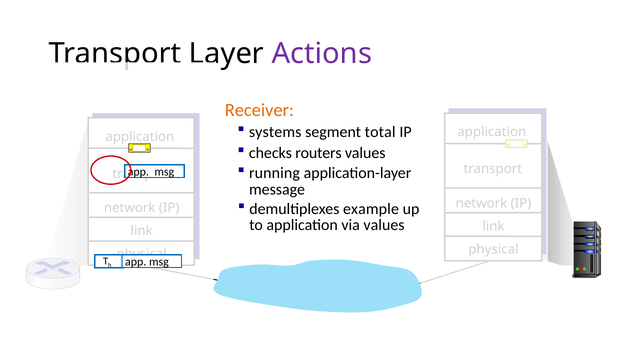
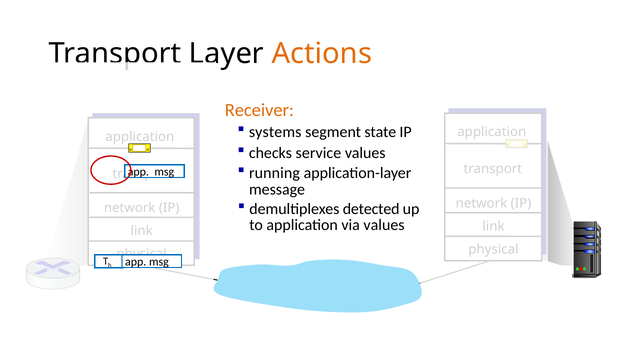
Actions colour: purple -> orange
total: total -> state
routers: routers -> service
example: example -> detected
